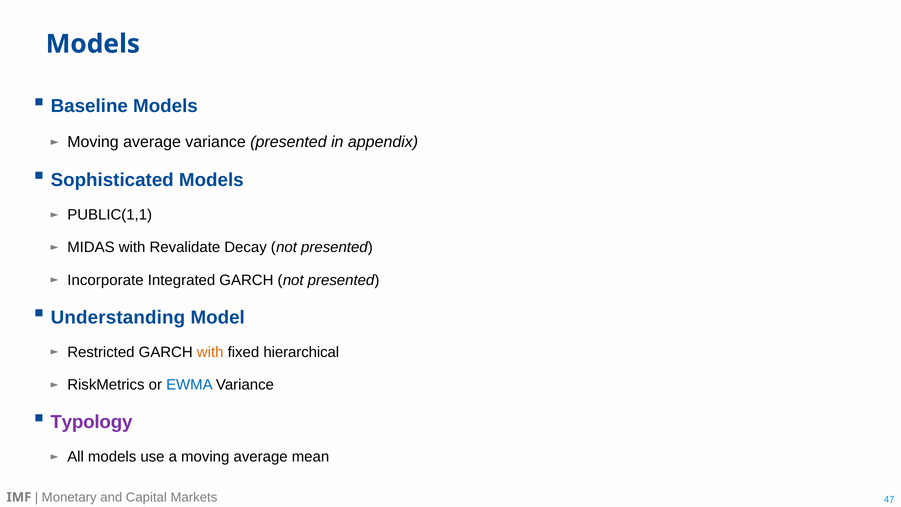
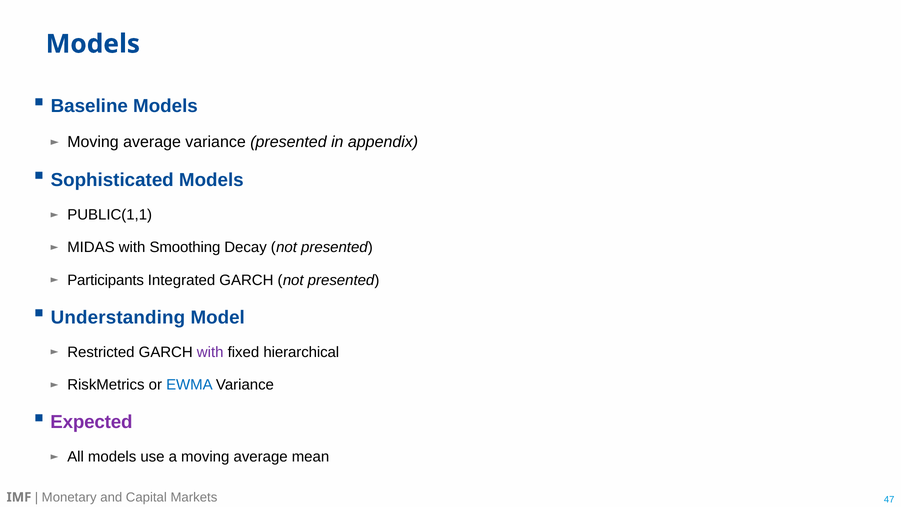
Revalidate: Revalidate -> Smoothing
Incorporate: Incorporate -> Participants
with at (210, 352) colour: orange -> purple
Typology: Typology -> Expected
